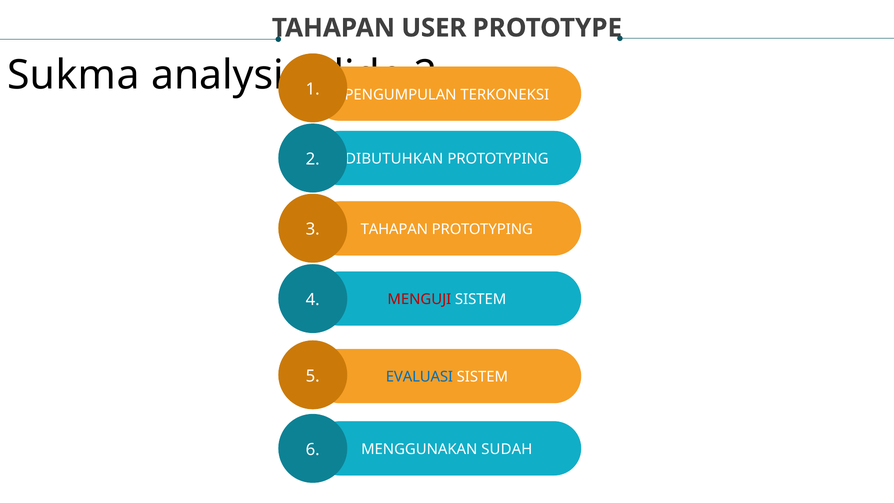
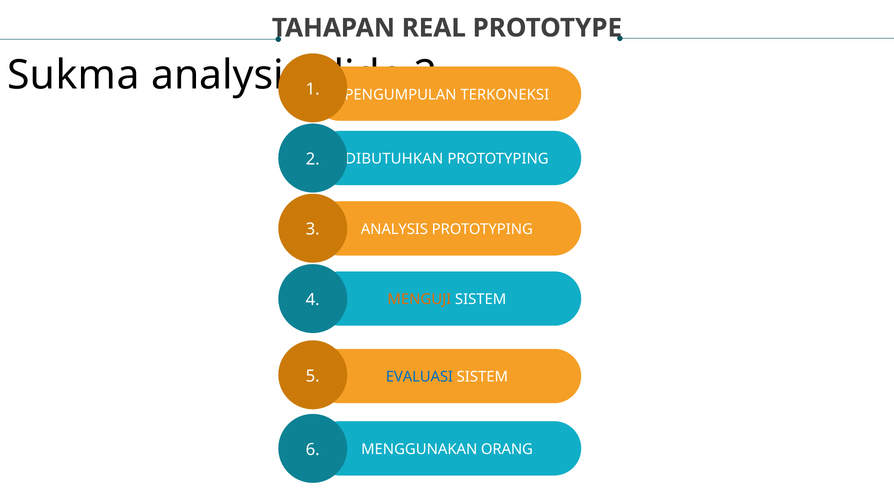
USER: USER -> REAL
TAHAPAN at (394, 229): TAHAPAN -> ANALYSIS
MENGUJI colour: red -> orange
SUDAH: SUDAH -> ORANG
